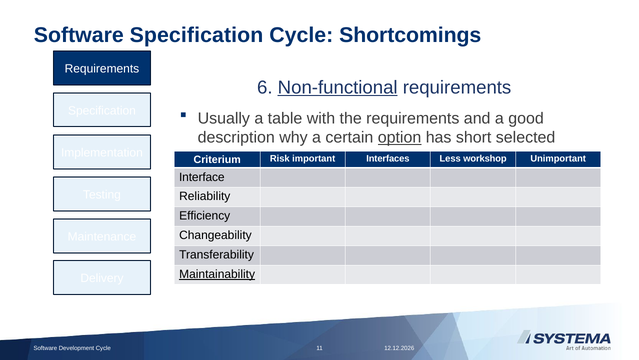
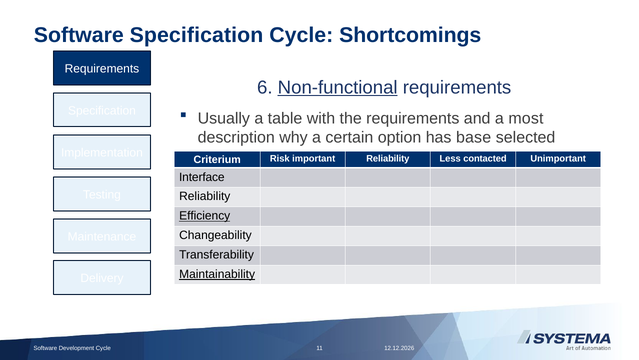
good: good -> most
option underline: present -> none
short: short -> base
important Interfaces: Interfaces -> Reliability
workshop: workshop -> contacted
Efficiency underline: none -> present
